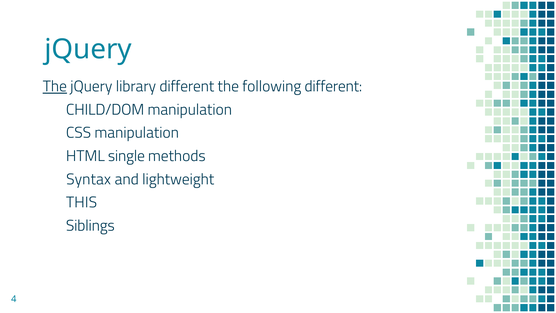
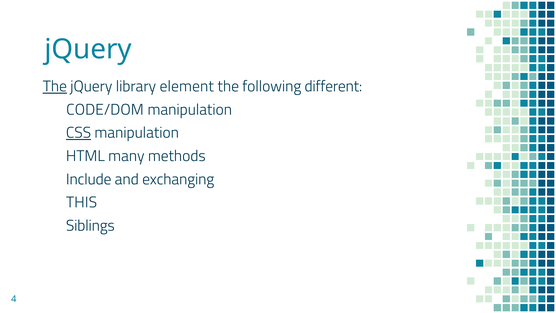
library different: different -> element
CHILD/DOM: CHILD/DOM -> CODE/DOM
CSS underline: none -> present
single: single -> many
Syntax: Syntax -> Include
lightweight: lightweight -> exchanging
